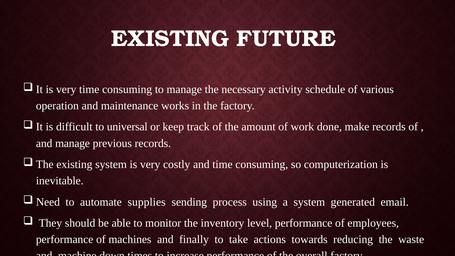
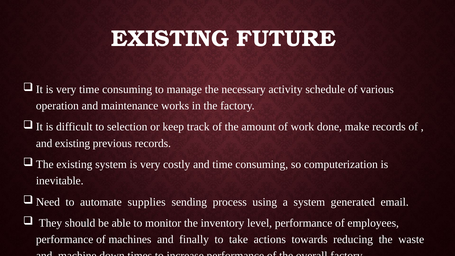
universal: universal -> selection
and manage: manage -> existing
